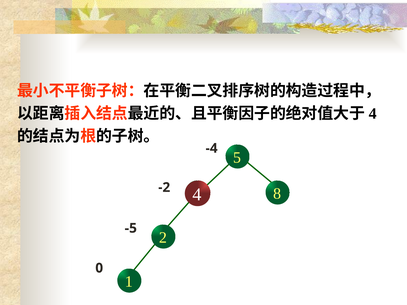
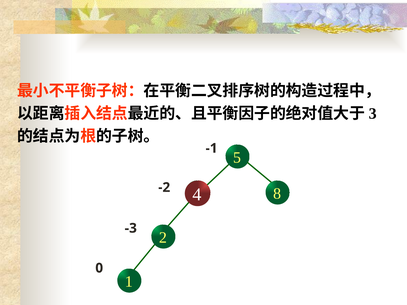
4 at (373, 114): 4 -> 3
-4: -4 -> -1
-5: -5 -> -3
